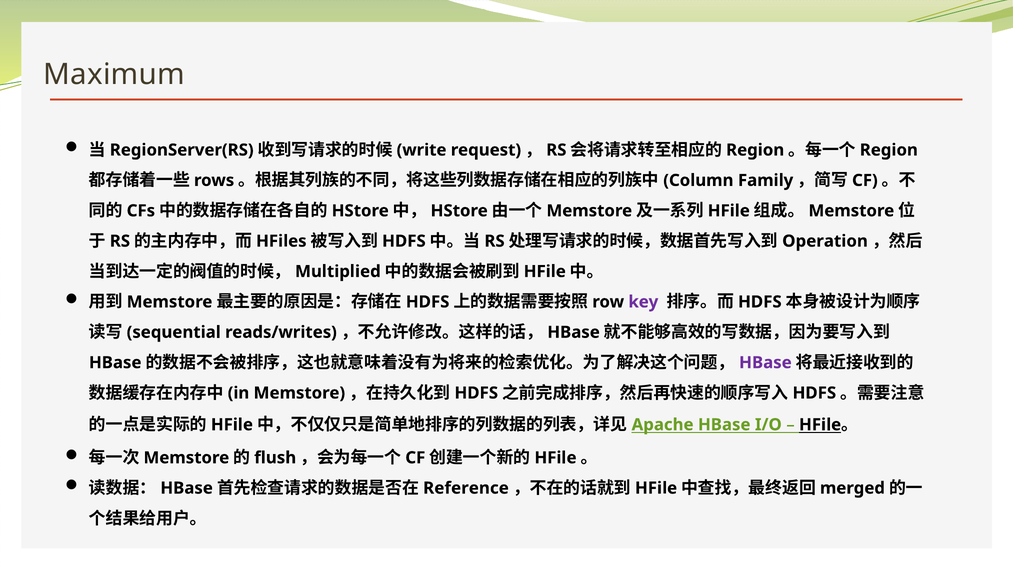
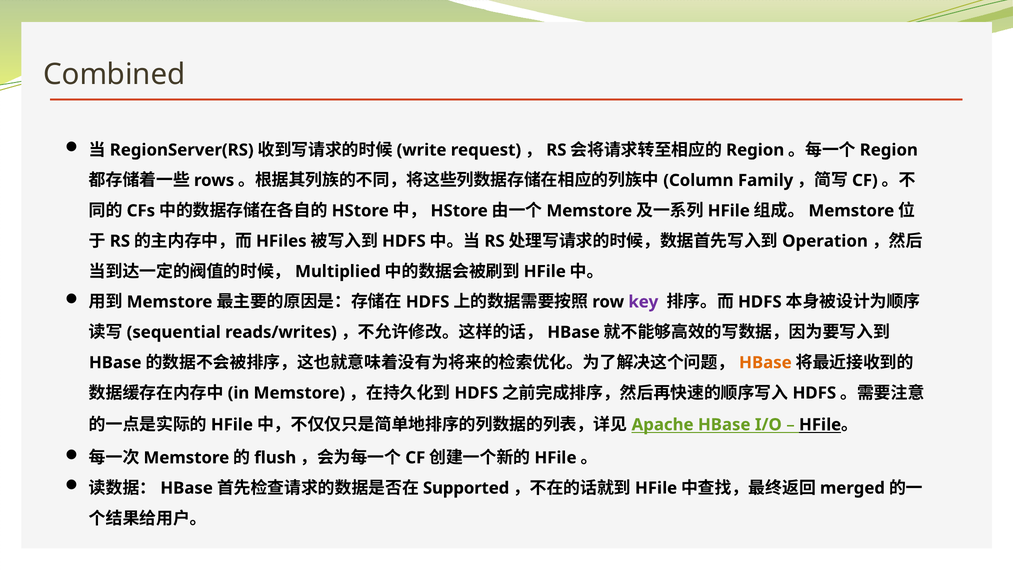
Maximum: Maximum -> Combined
HBase at (765, 362) colour: purple -> orange
Reference: Reference -> Supported
